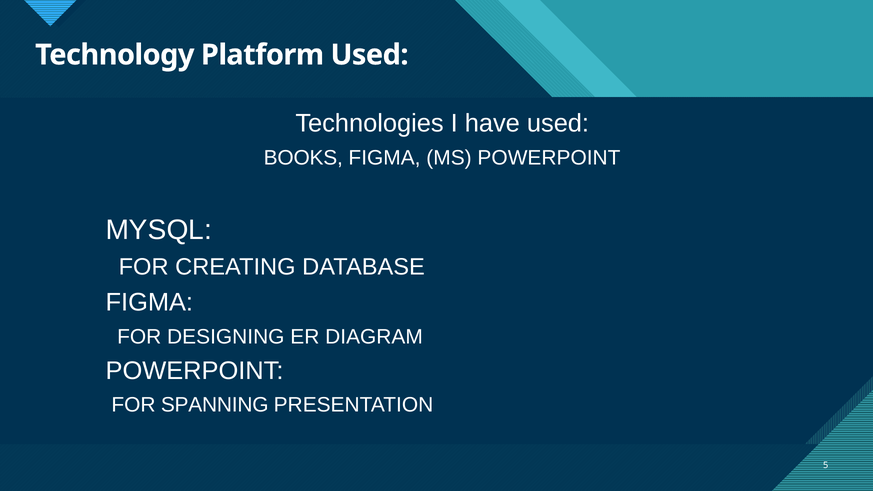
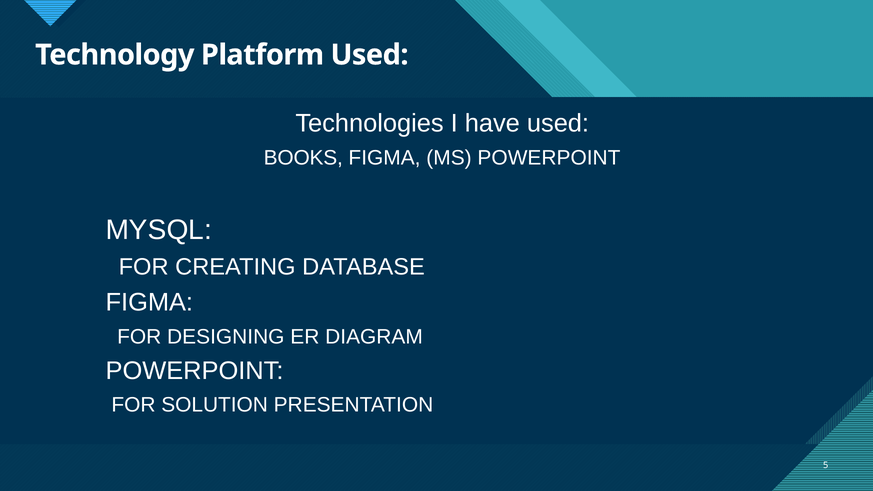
SPANNING: SPANNING -> SOLUTION
